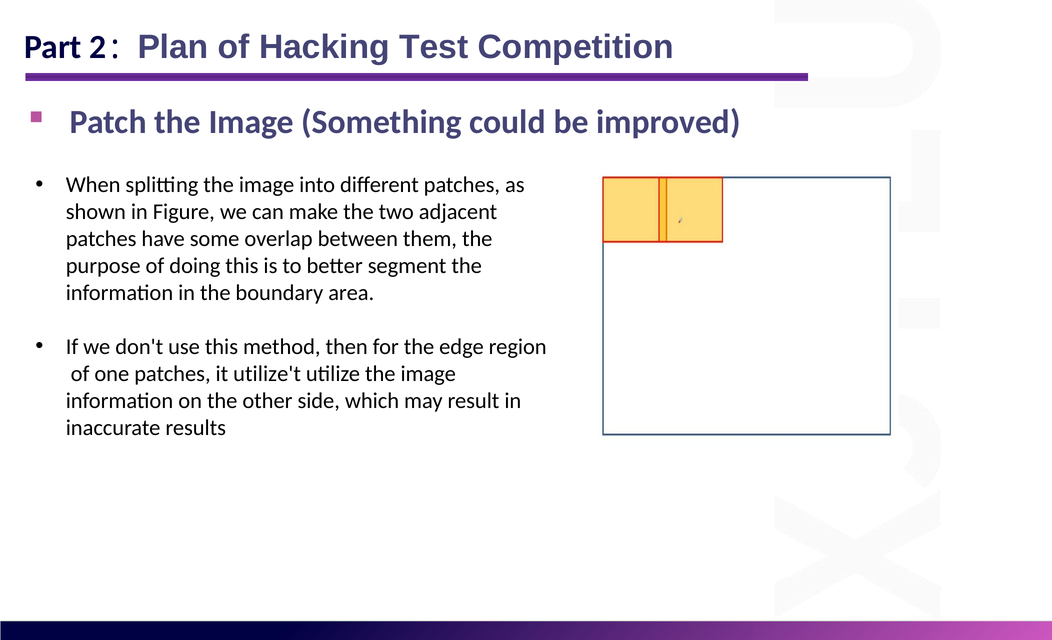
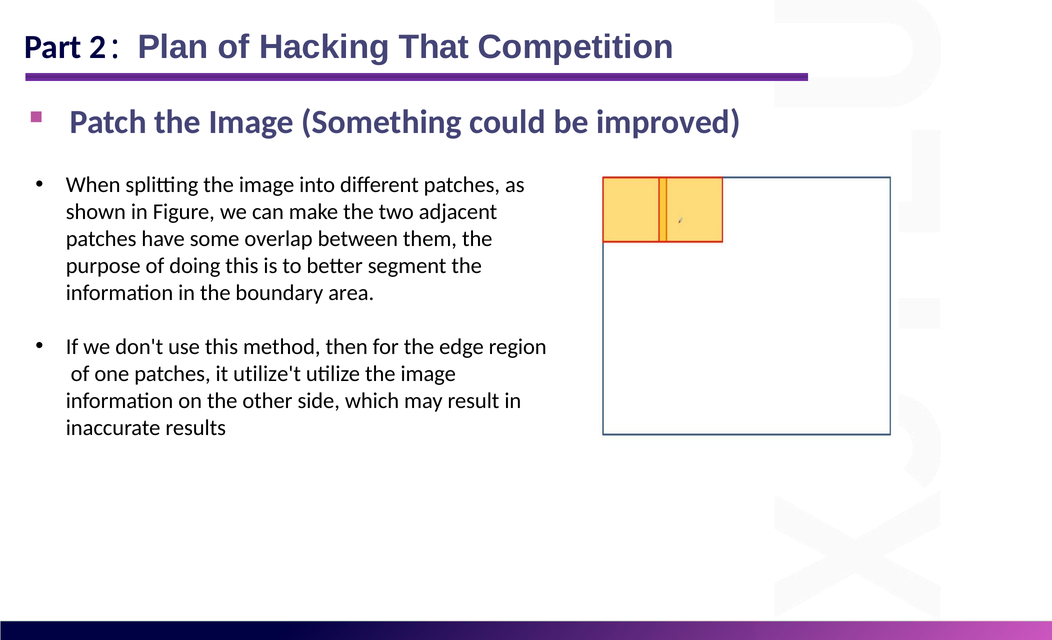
Test: Test -> That
